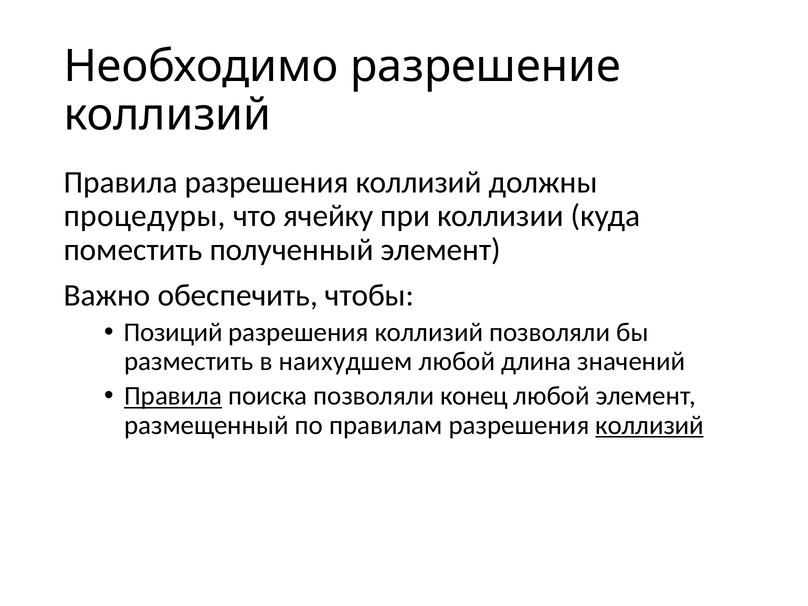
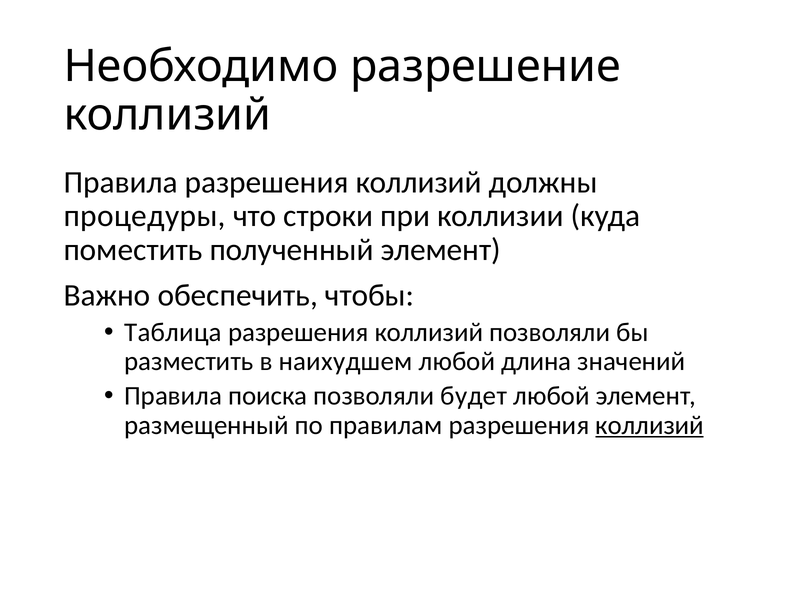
ячейку: ячейку -> строки
Позиций: Позиций -> Таблица
Правила at (173, 396) underline: present -> none
конец: конец -> будет
